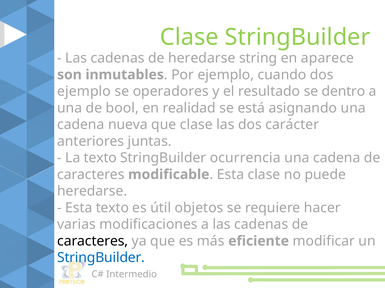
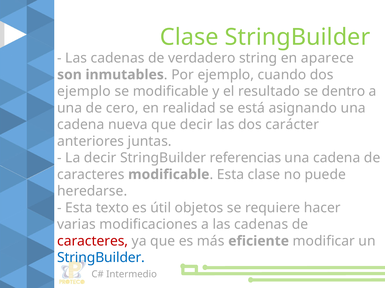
de heredarse: heredarse -> verdadero
se operadores: operadores -> modificable
bool: bool -> cero
que clase: clase -> decir
La texto: texto -> decir
ocurrencia: ocurrencia -> referencias
caracteres at (93, 242) colour: black -> red
